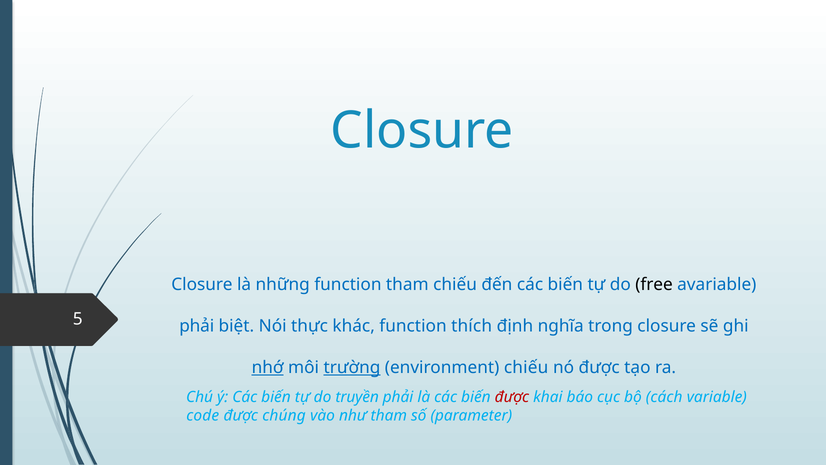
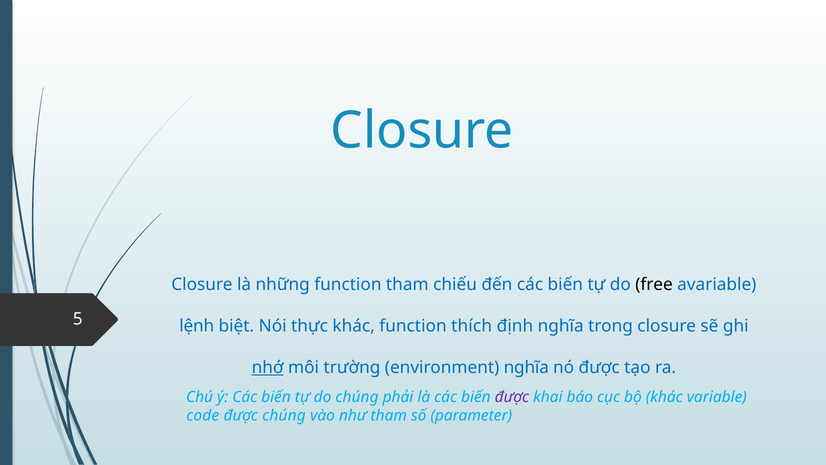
phải at (197, 326): phải -> lệnh
trường underline: present -> none
environment chiếu: chiếu -> nghĩa
do truyền: truyền -> chúng
được at (512, 397) colour: red -> purple
bộ cách: cách -> khác
